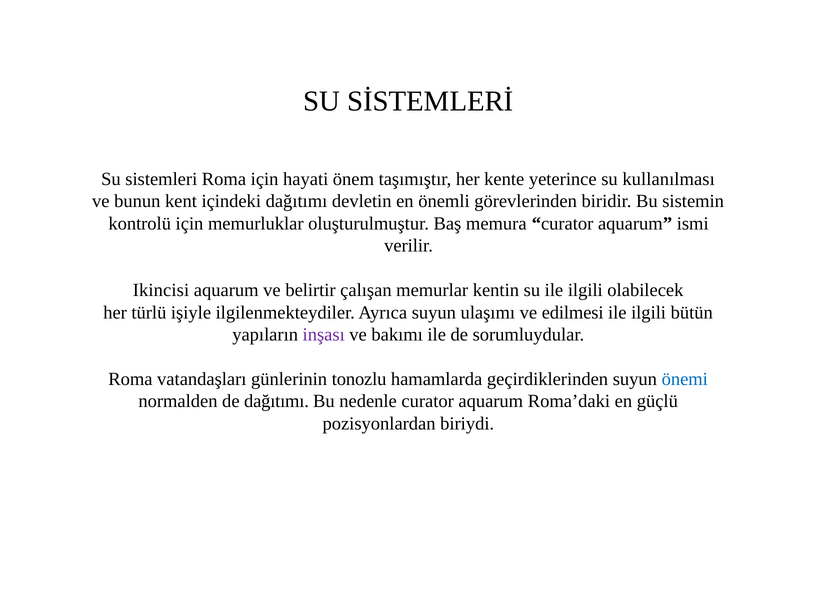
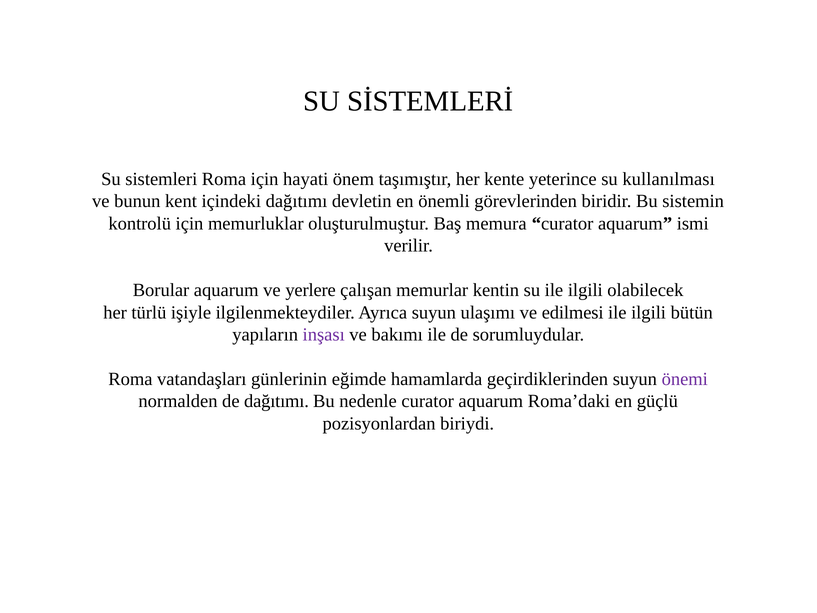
Ikincisi: Ikincisi -> Borular
belirtir: belirtir -> yerlere
tonozlu: tonozlu -> eğimde
önemi colour: blue -> purple
